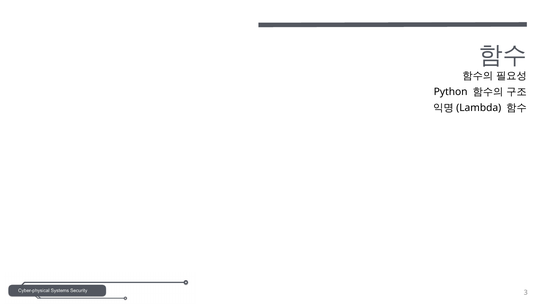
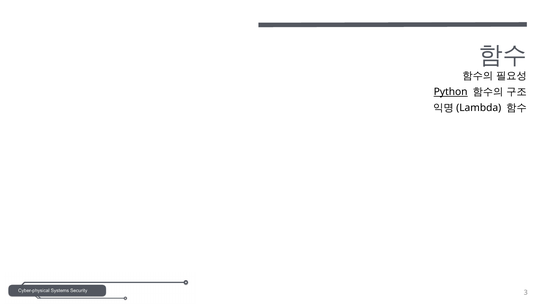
Python underline: none -> present
